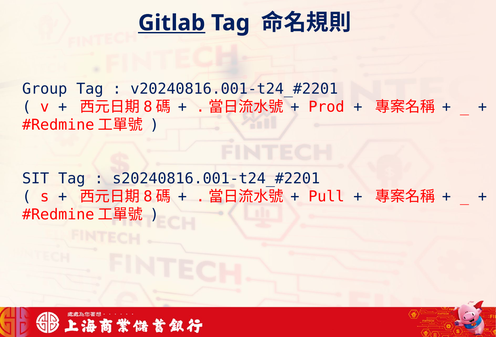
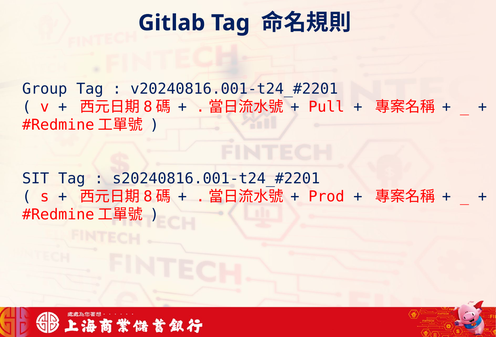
Gitlab underline: present -> none
Prod: Prod -> Pull
Pull: Pull -> Prod
